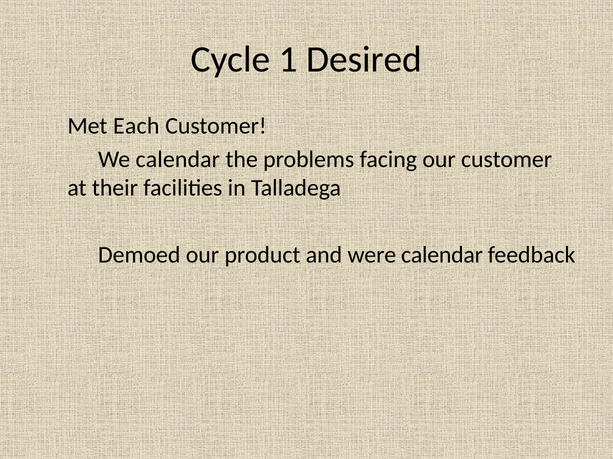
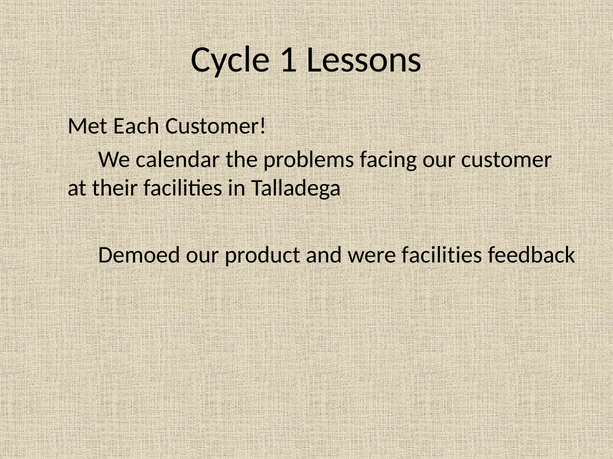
Desired: Desired -> Lessons
were calendar: calendar -> facilities
